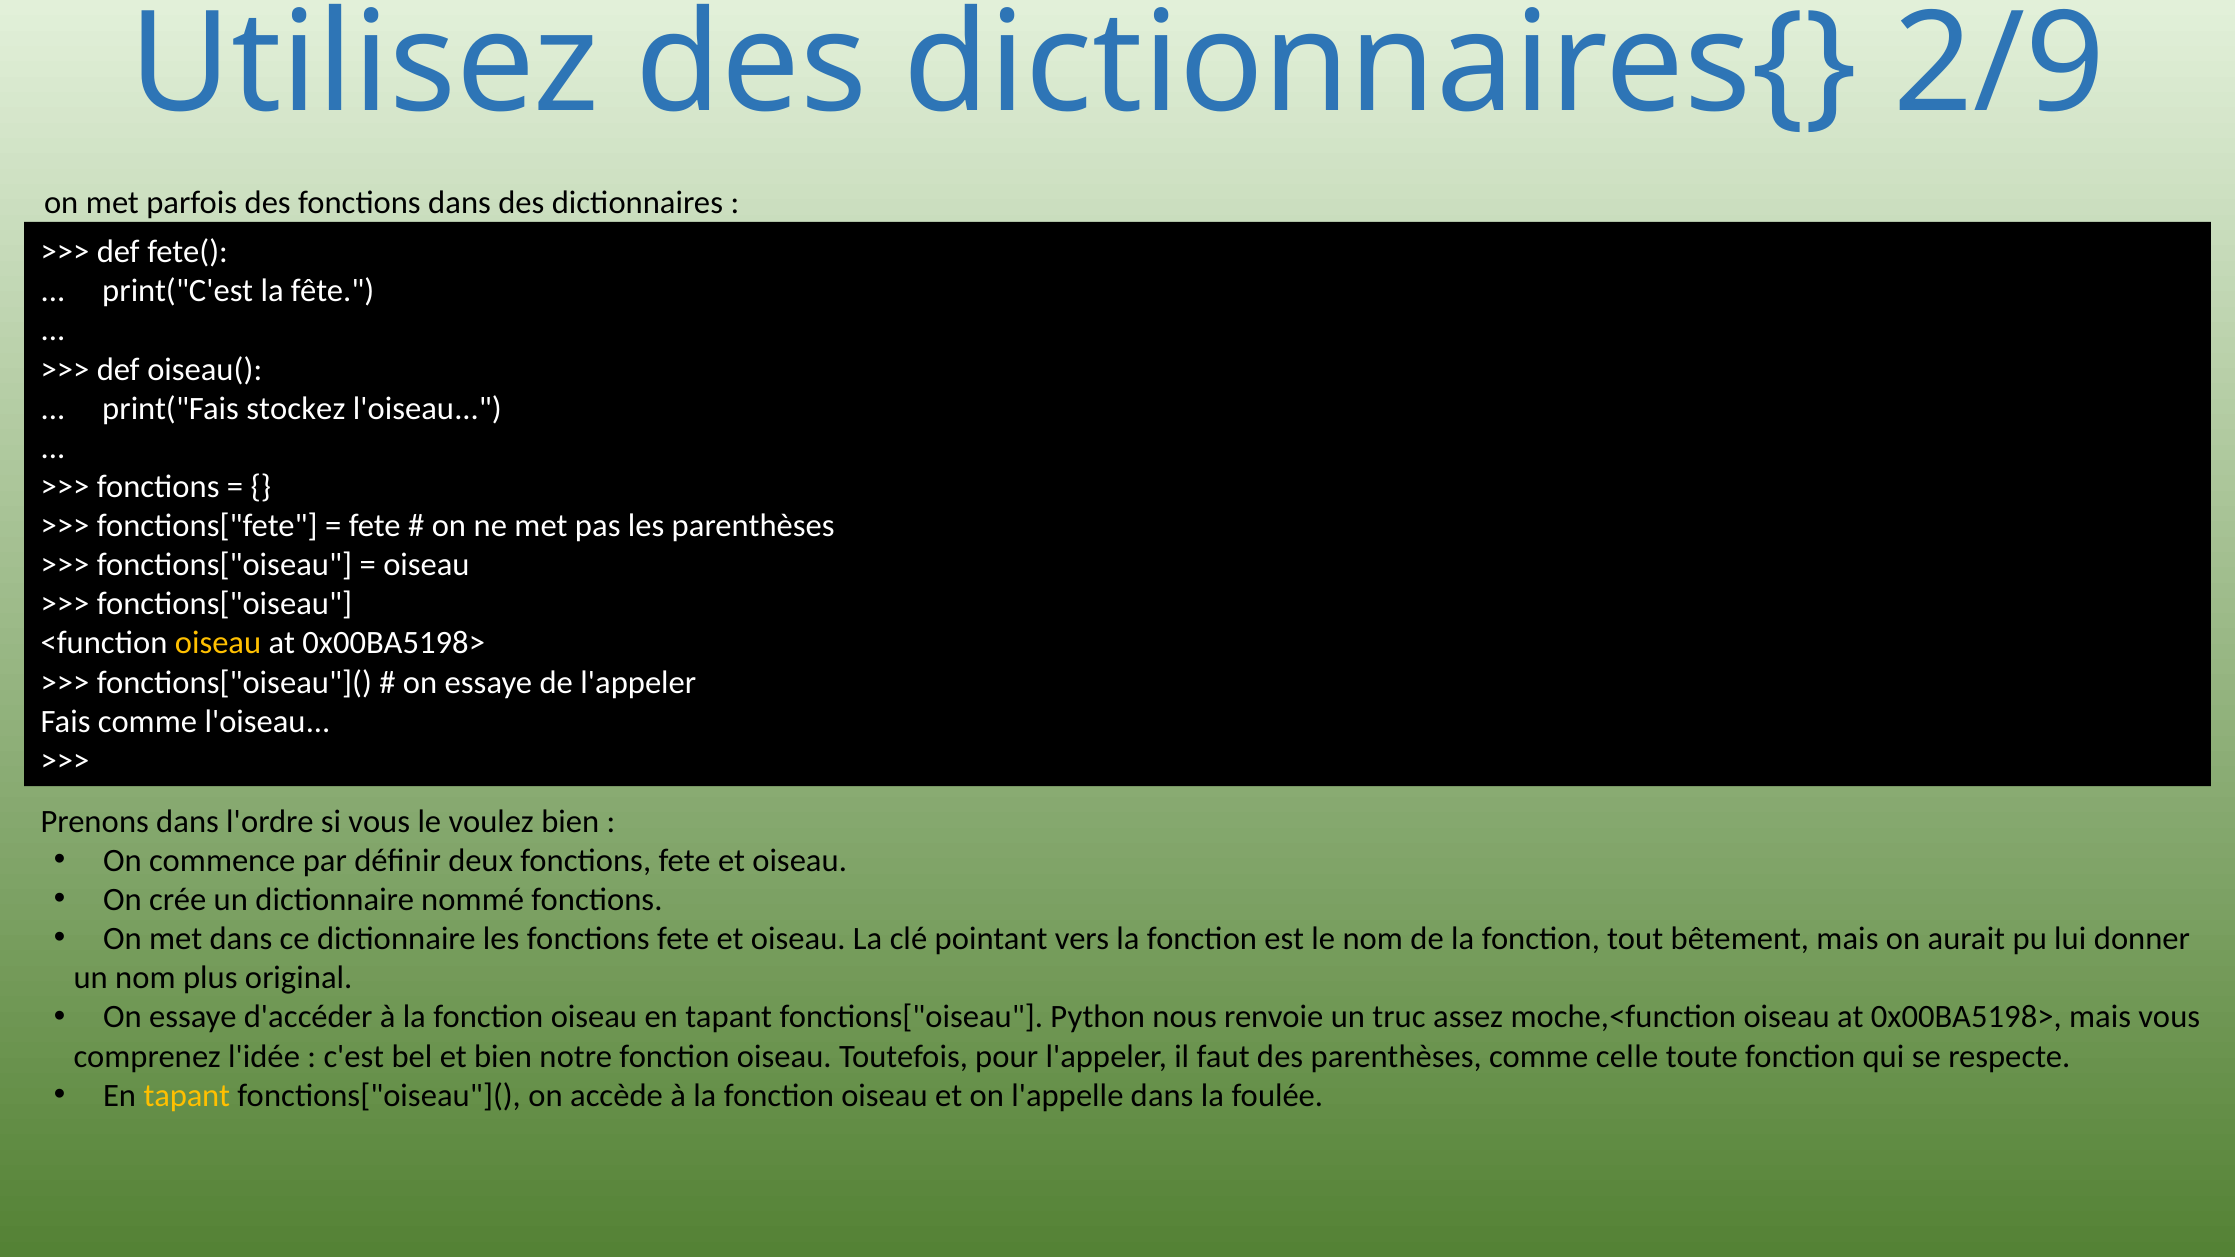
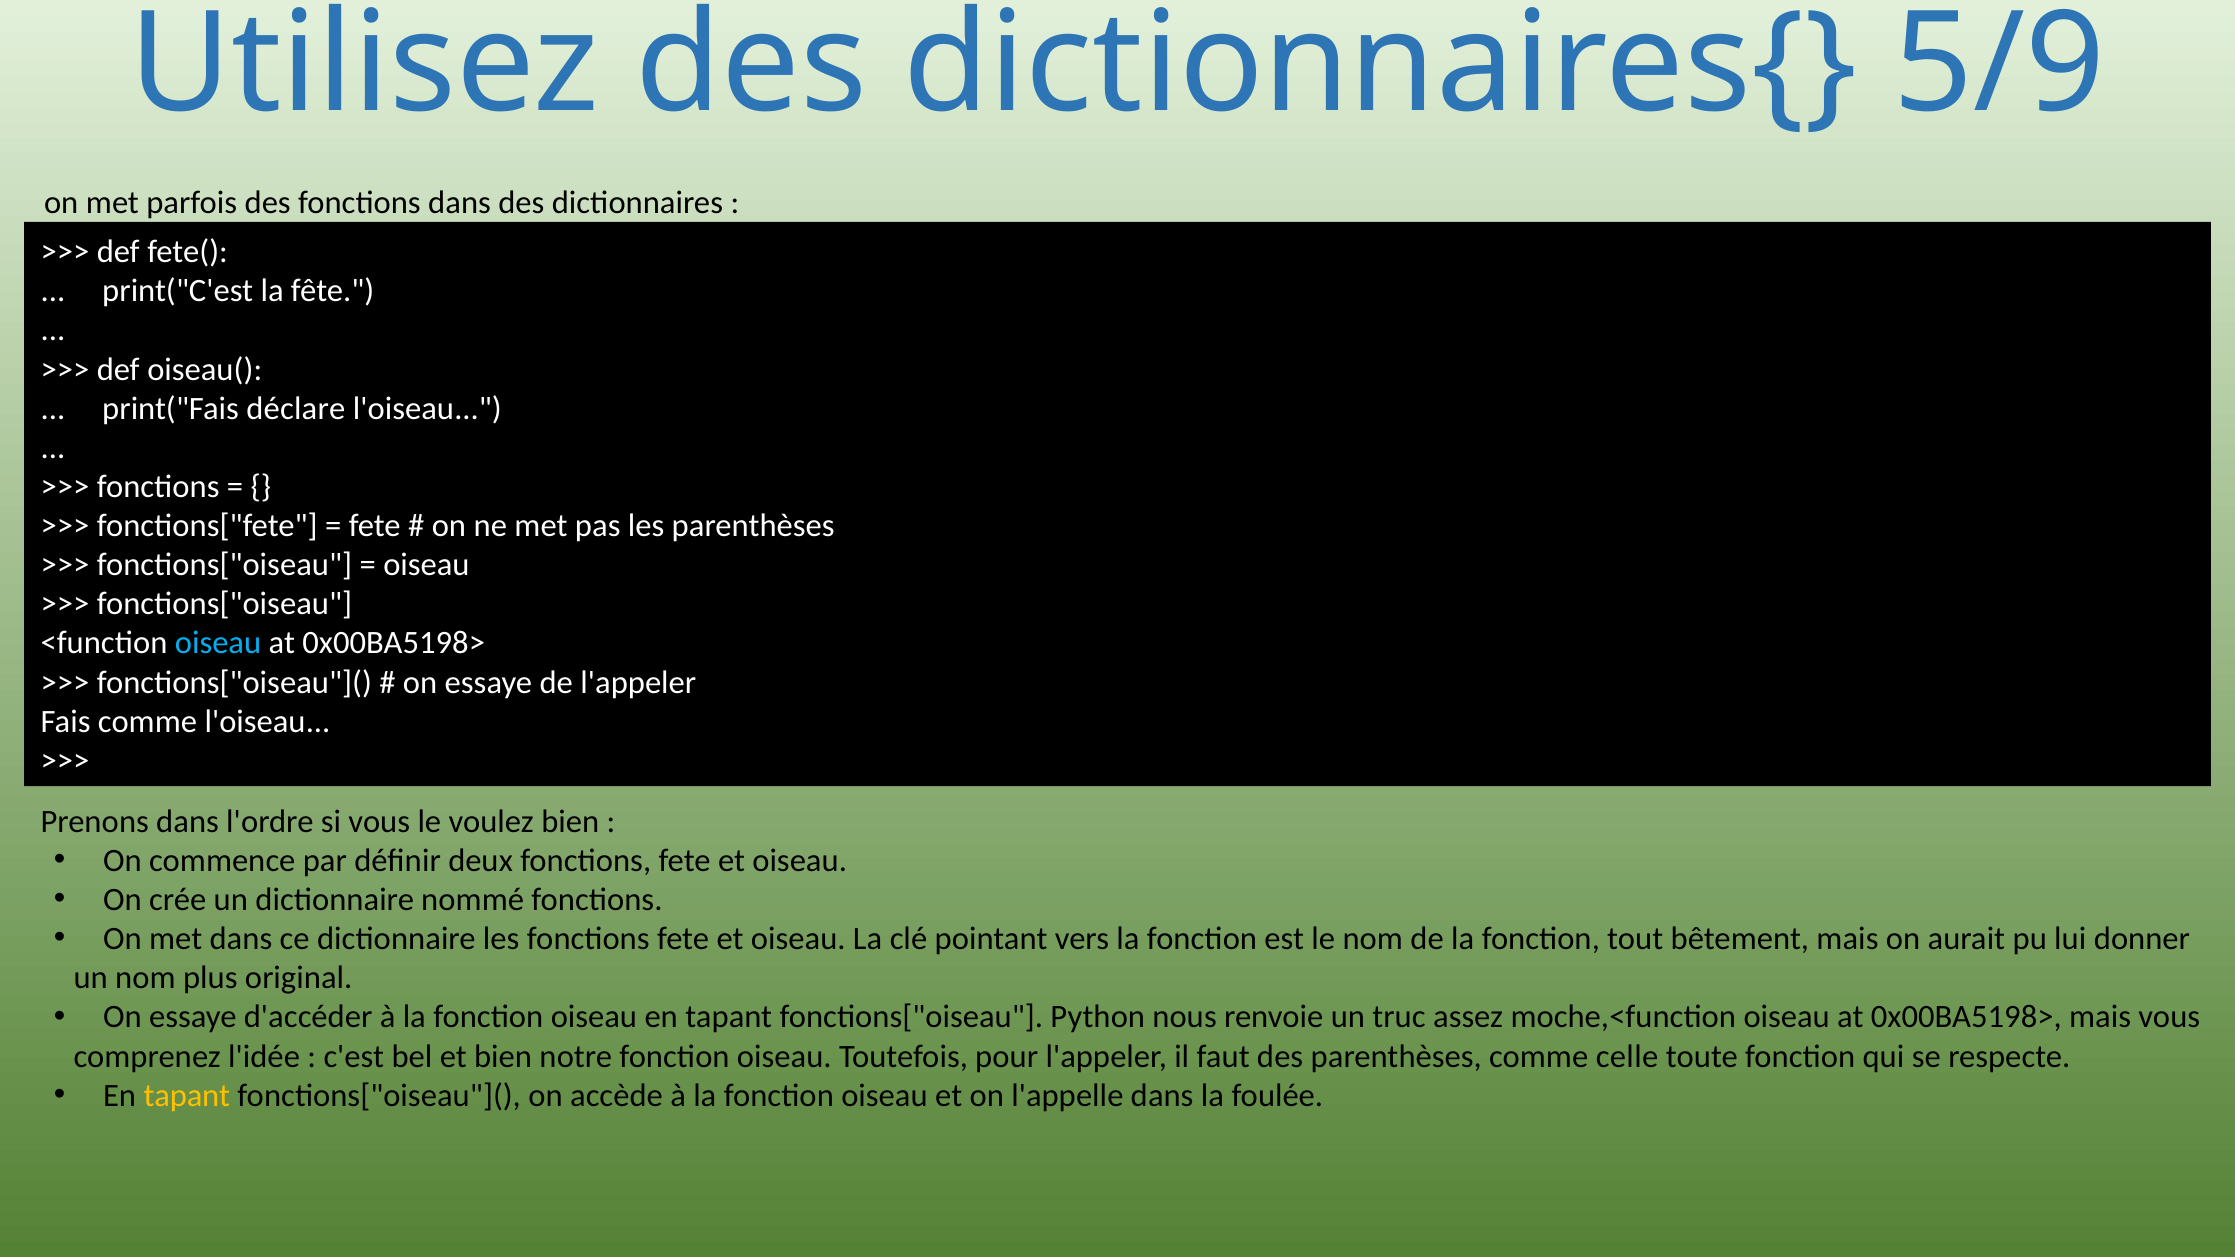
2/9: 2/9 -> 5/9
stockez: stockez -> déclare
oiseau at (218, 643) colour: yellow -> light blue
